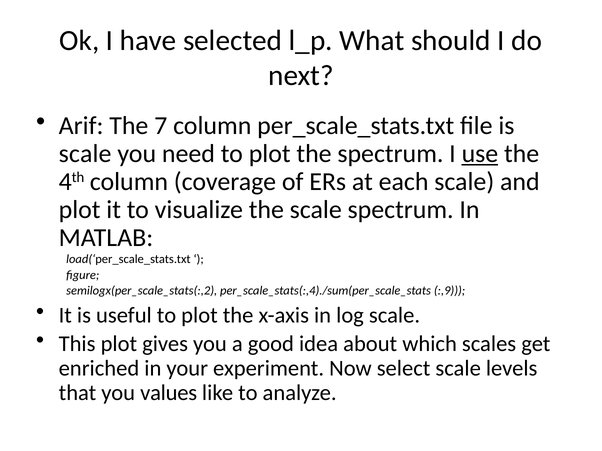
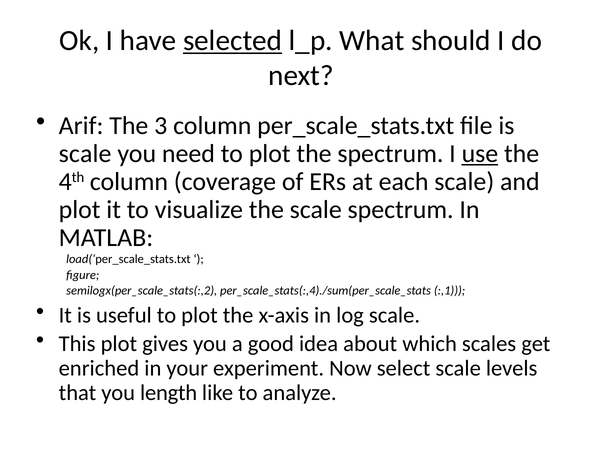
selected underline: none -> present
7: 7 -> 3
:,9: :,9 -> :,1
values: values -> length
